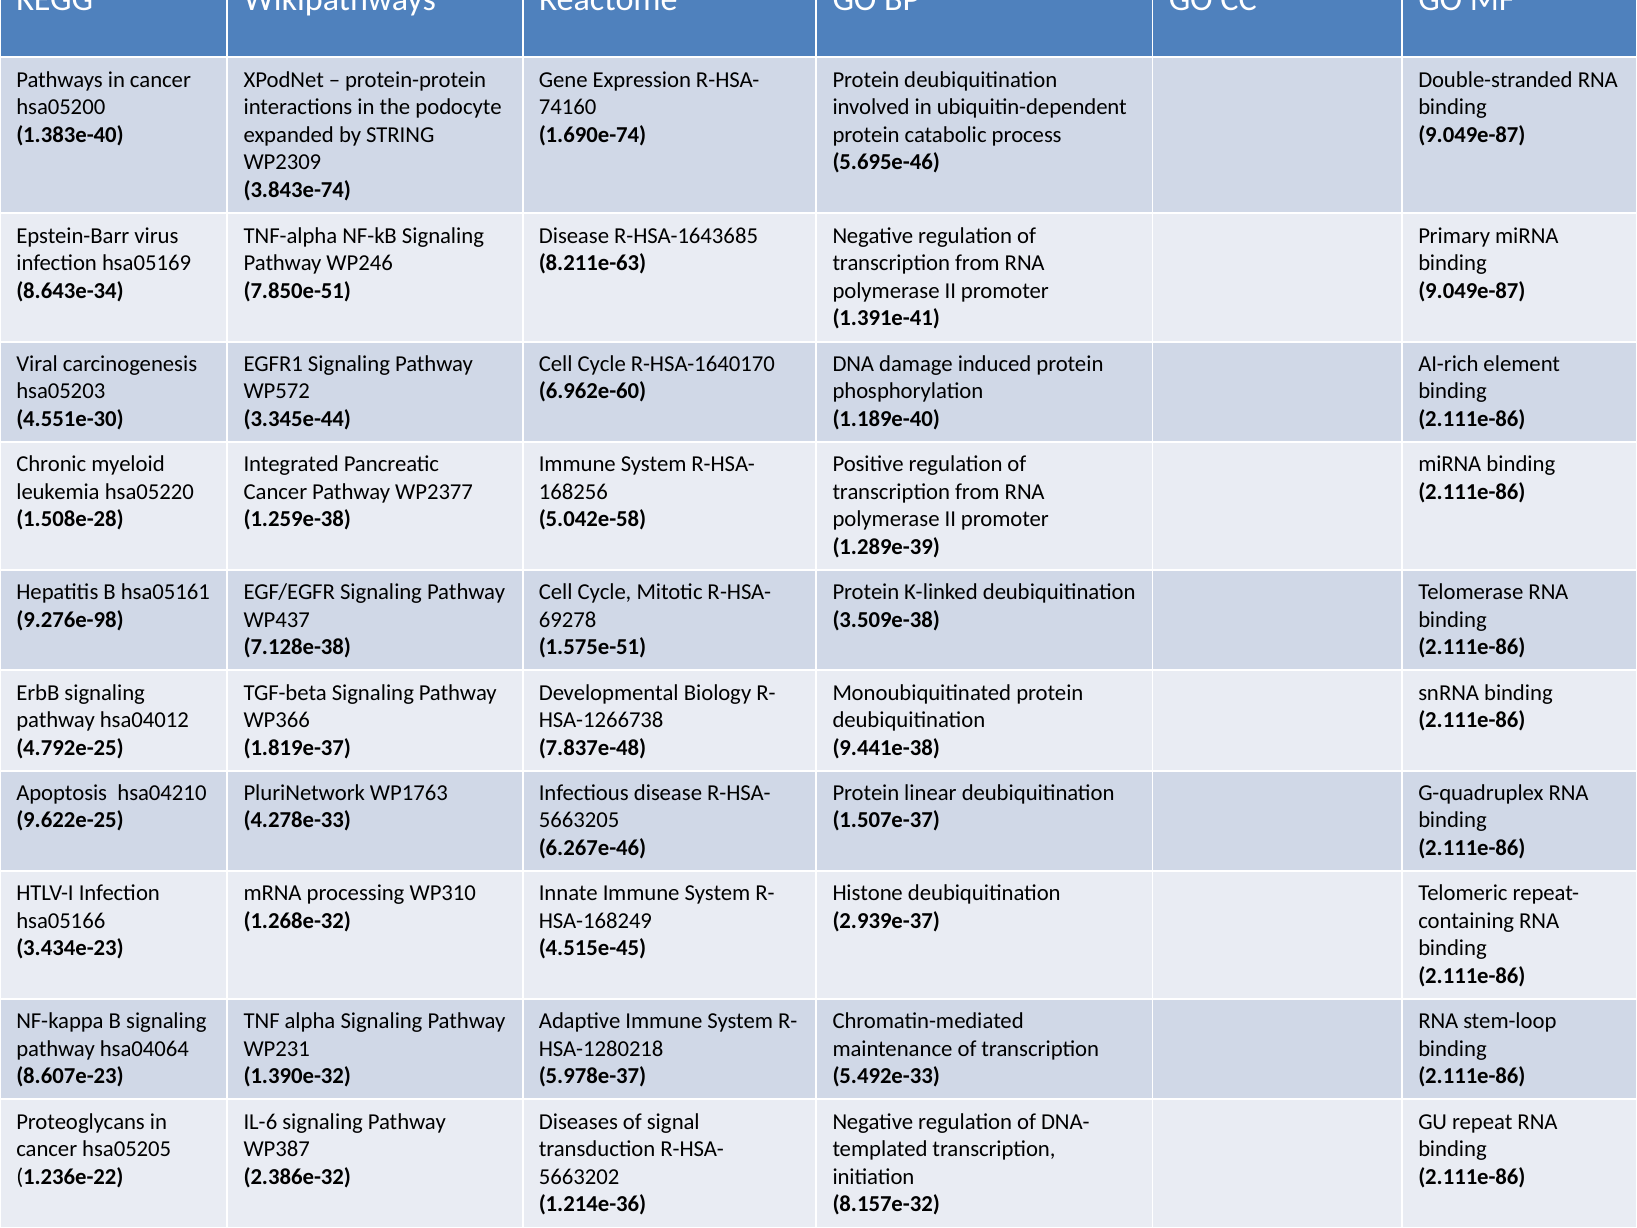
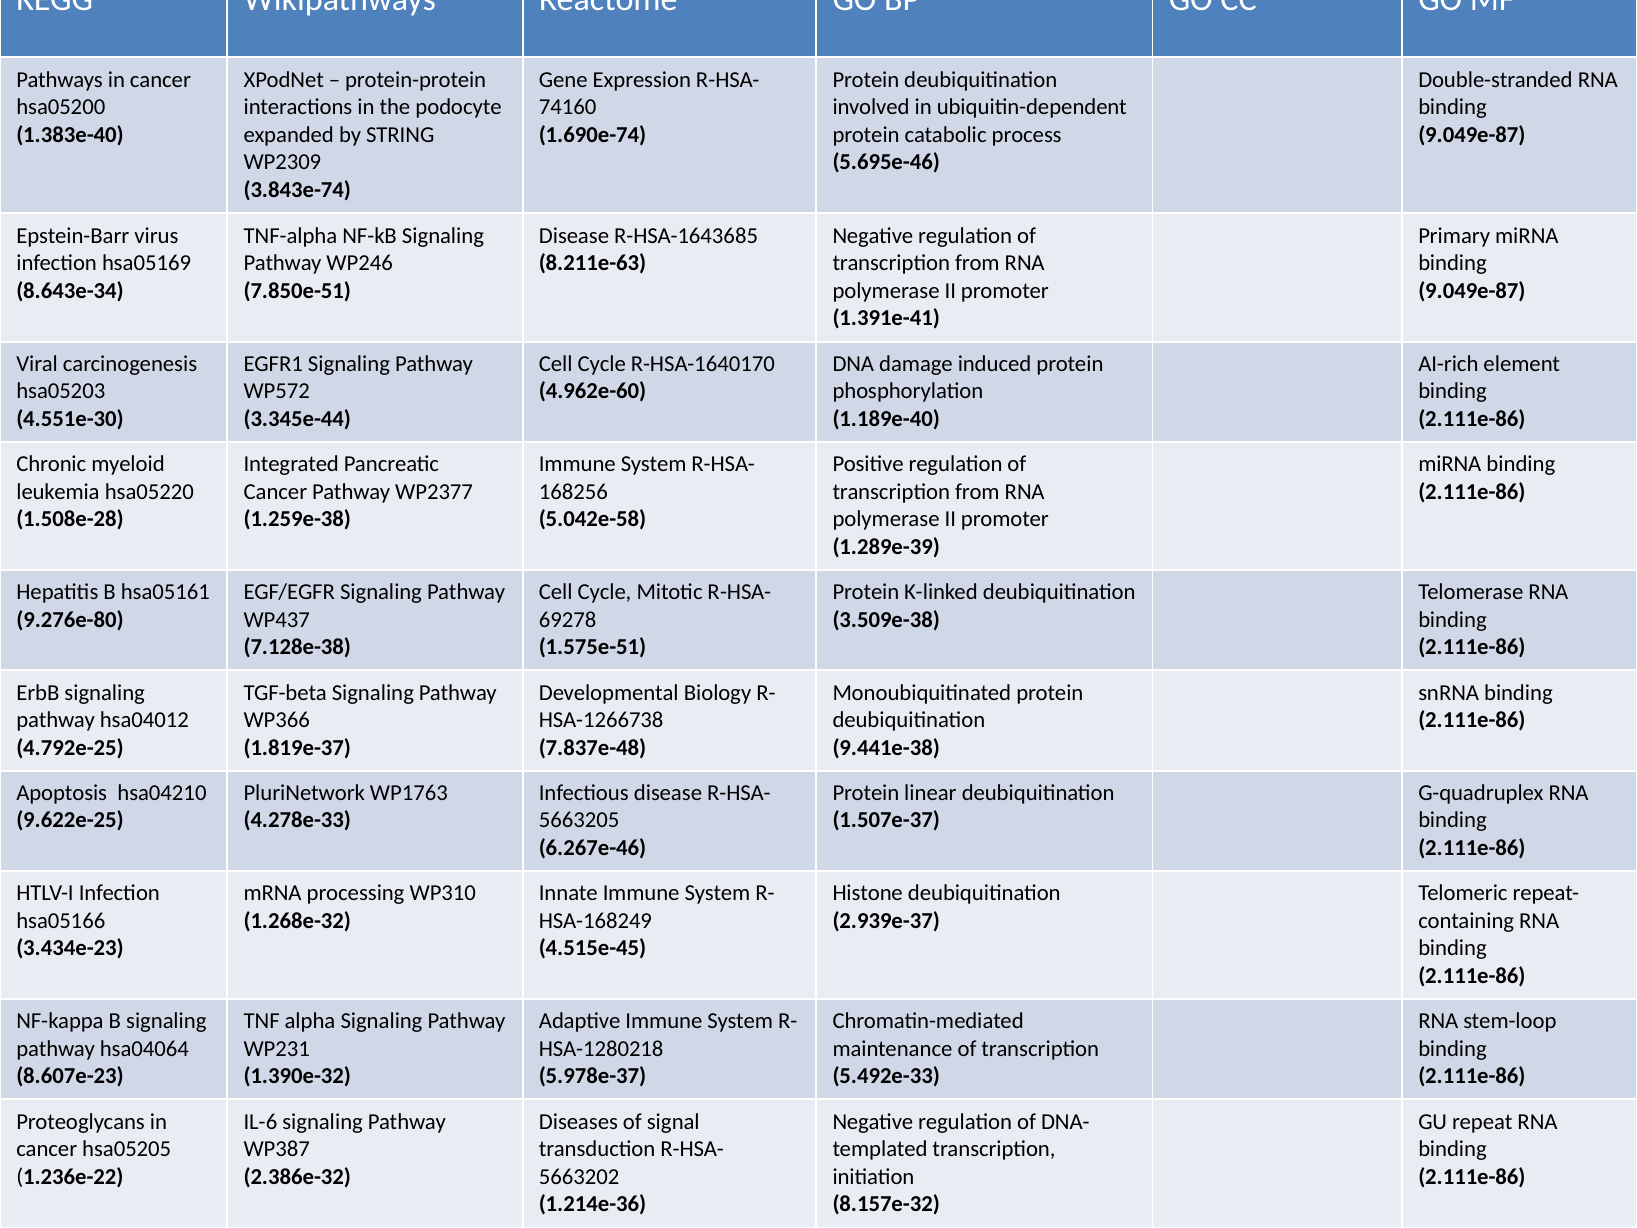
6.962e-60: 6.962e-60 -> 4.962e-60
9.276e-98: 9.276e-98 -> 9.276e-80
